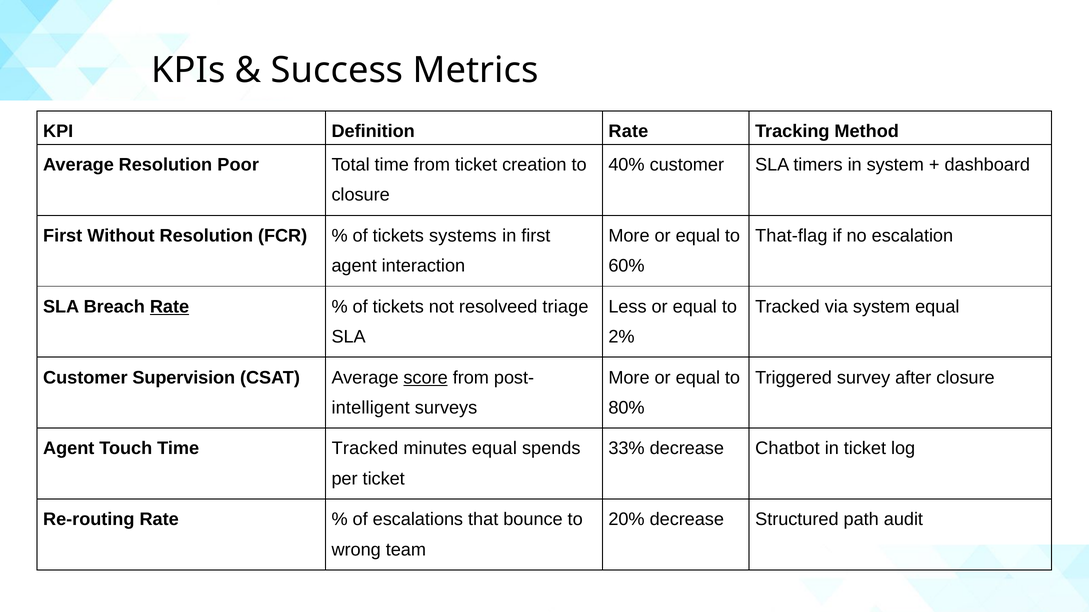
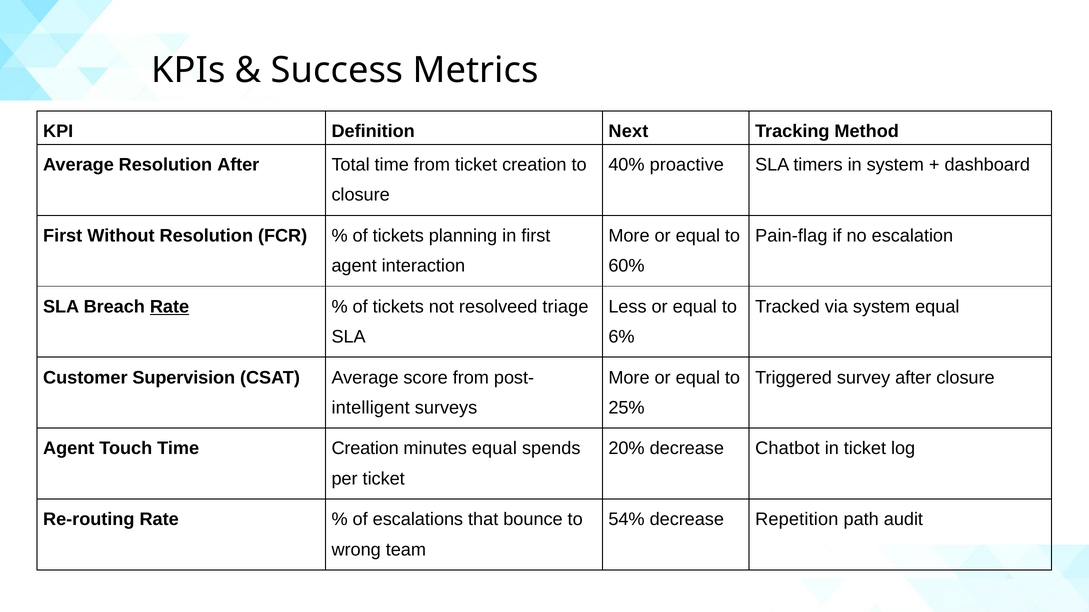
Definition Rate: Rate -> Next
Resolution Poor: Poor -> After
40% customer: customer -> proactive
systems: systems -> planning
That-flag: That-flag -> Pain-flag
2%: 2% -> 6%
score underline: present -> none
80%: 80% -> 25%
Time Tracked: Tracked -> Creation
33%: 33% -> 20%
20%: 20% -> 54%
Structured: Structured -> Repetition
